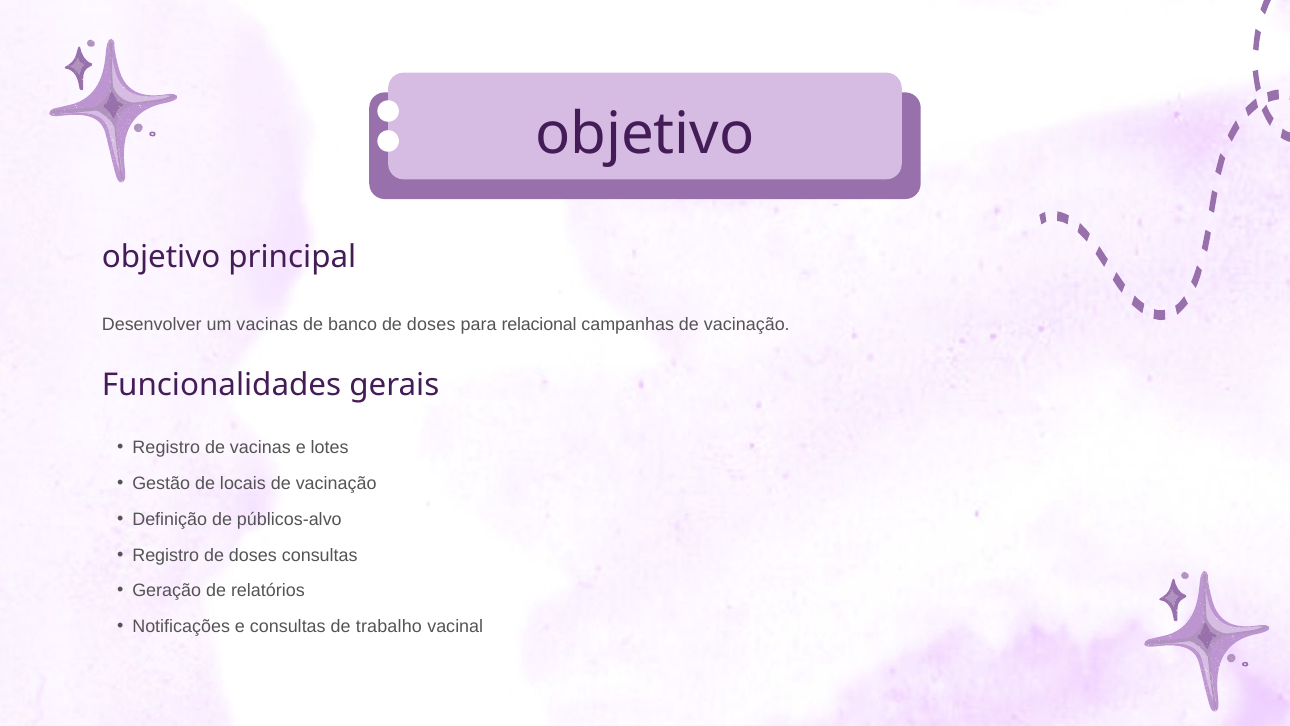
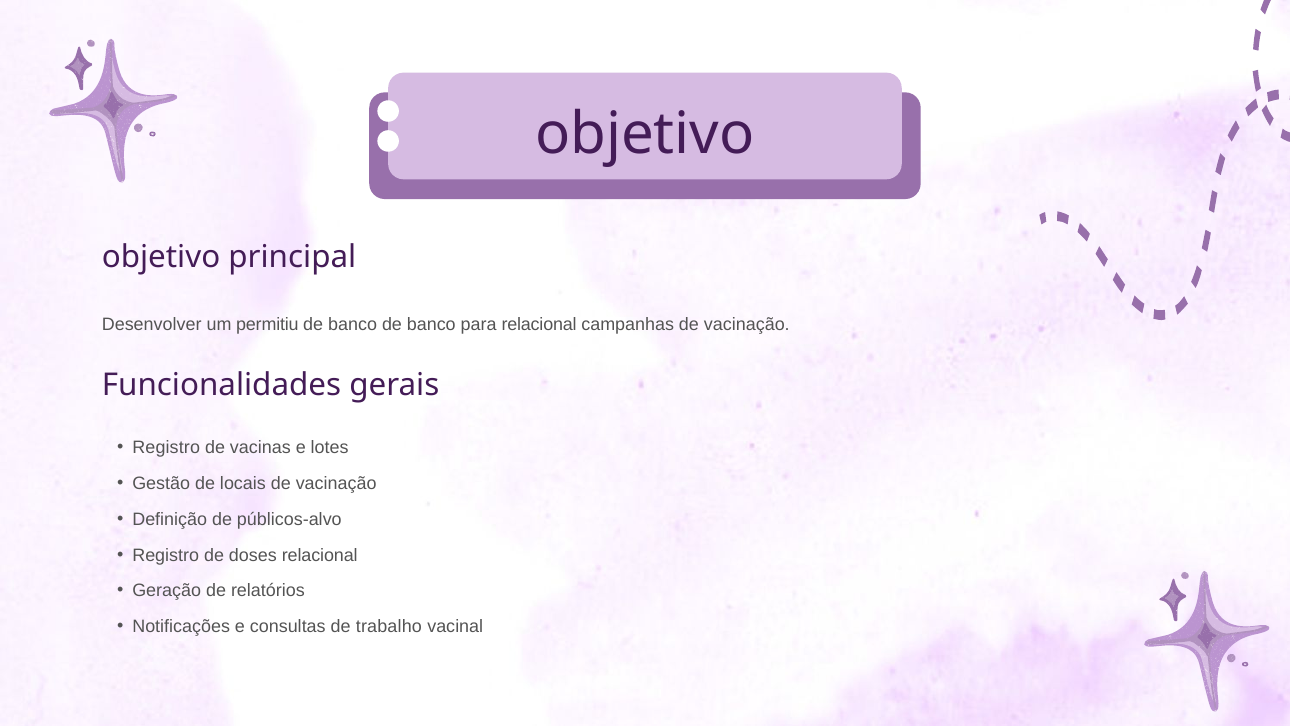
um vacinas: vacinas -> permitiu
banco de doses: doses -> banco
doses consultas: consultas -> relacional
